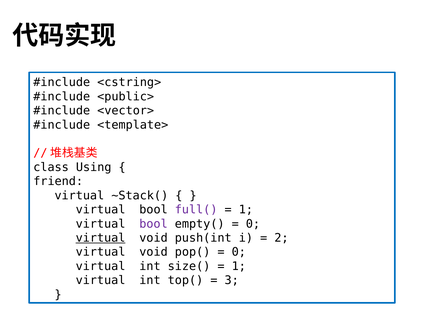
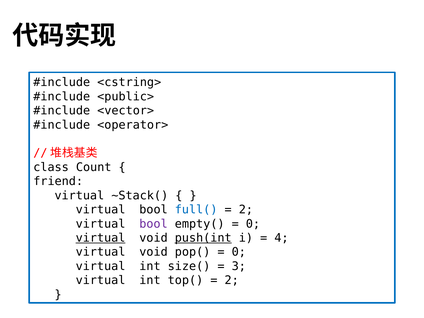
<template>: <template> -> <operator>
Using: Using -> Count
full( colour: purple -> blue
1 at (246, 210): 1 -> 2
push(int underline: none -> present
2: 2 -> 4
1 at (239, 266): 1 -> 3
3 at (232, 280): 3 -> 2
